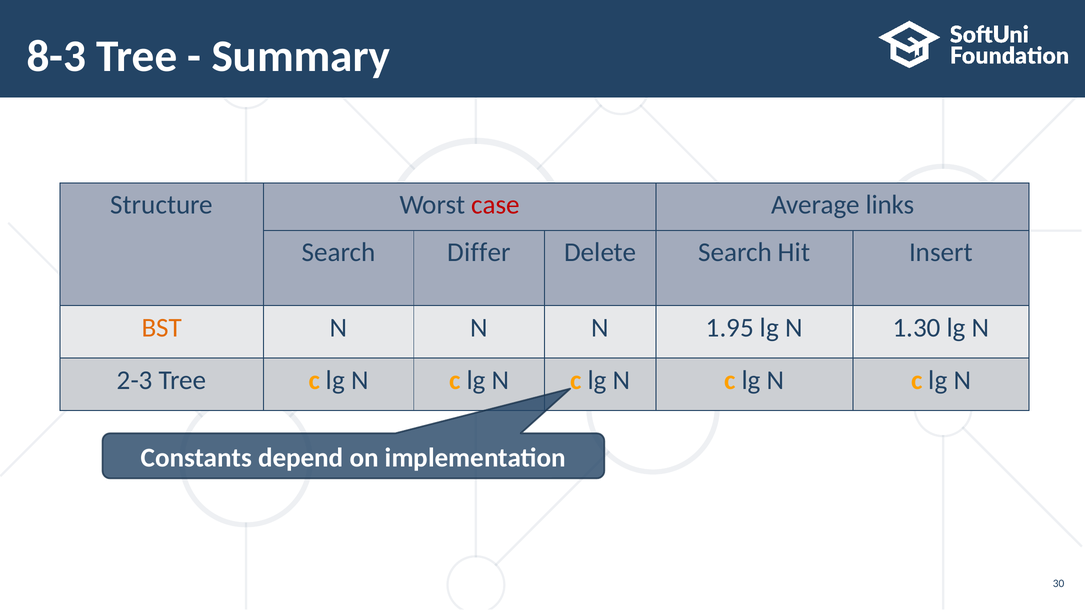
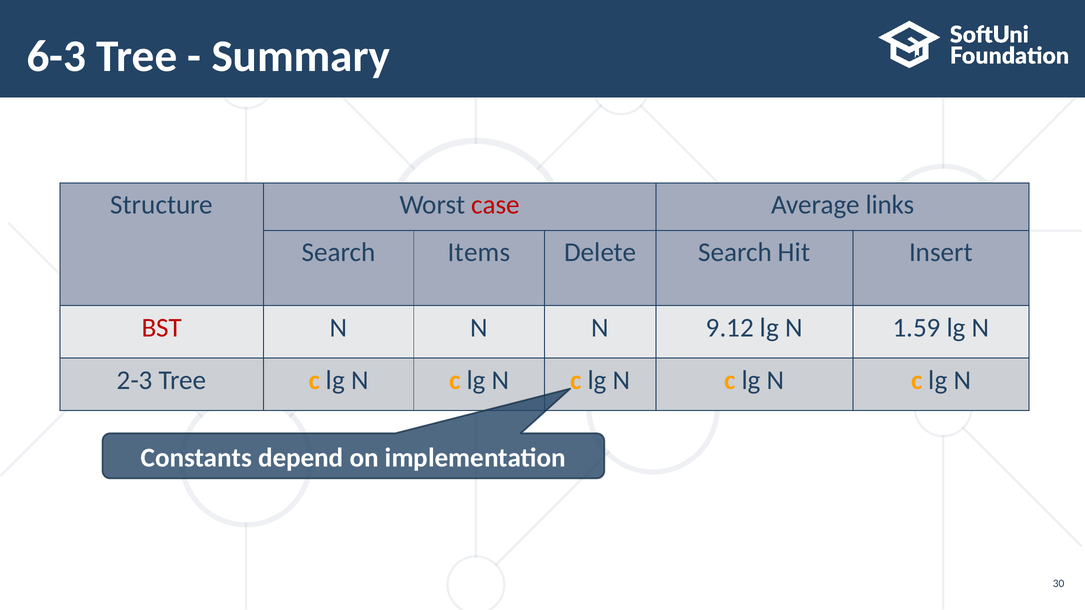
8-3: 8-3 -> 6-3
Differ: Differ -> Items
BST colour: orange -> red
1.95: 1.95 -> 9.12
1.30: 1.30 -> 1.59
